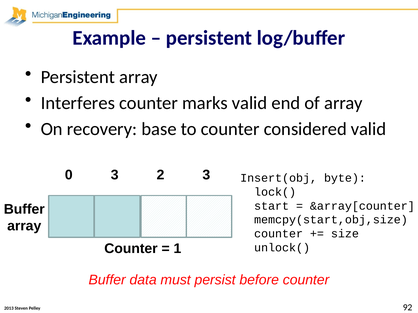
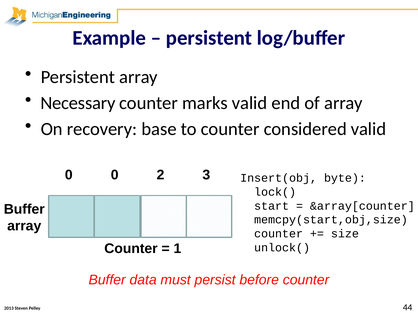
Interferes: Interferes -> Necessary
0 3: 3 -> 0
92: 92 -> 44
